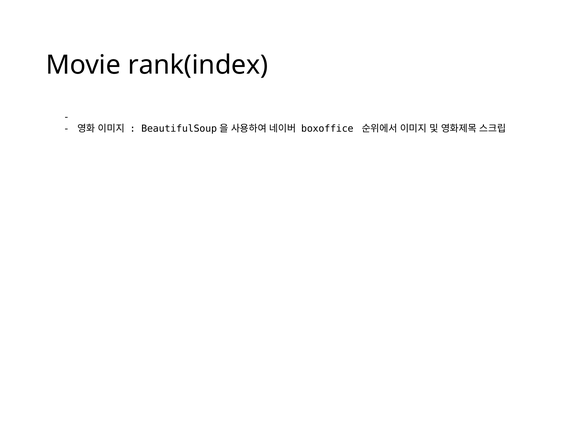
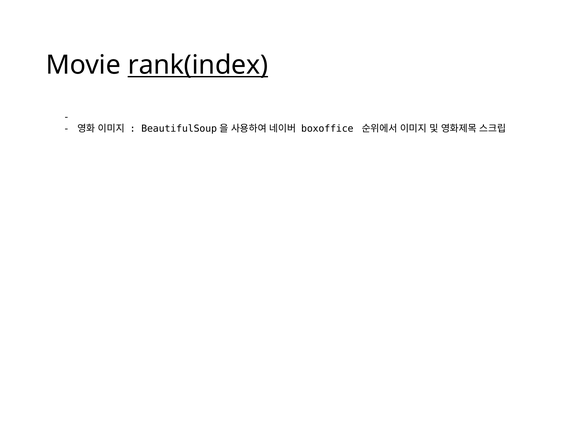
rank(index underline: none -> present
